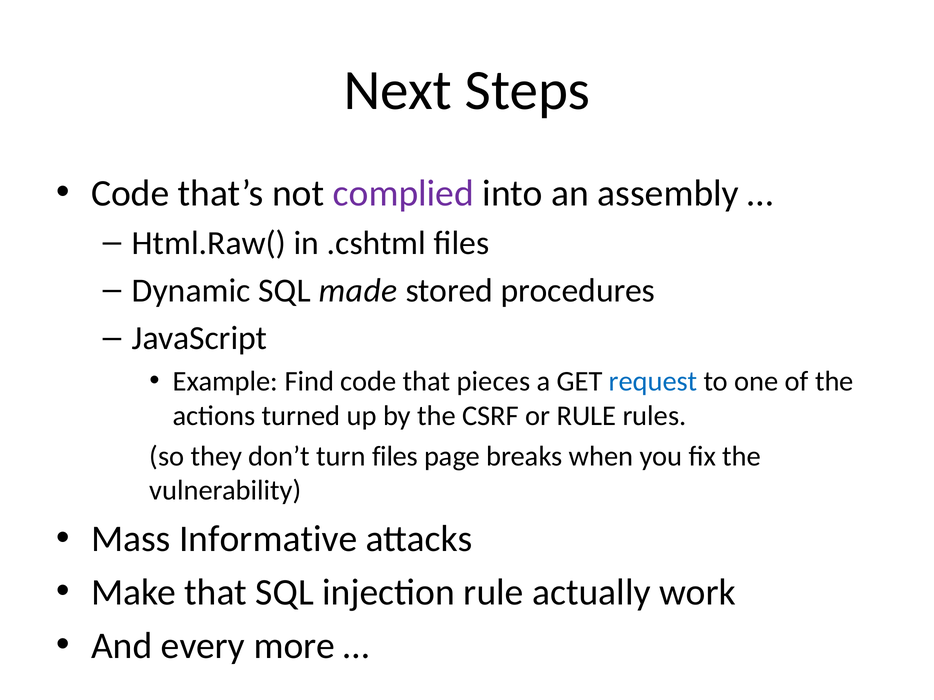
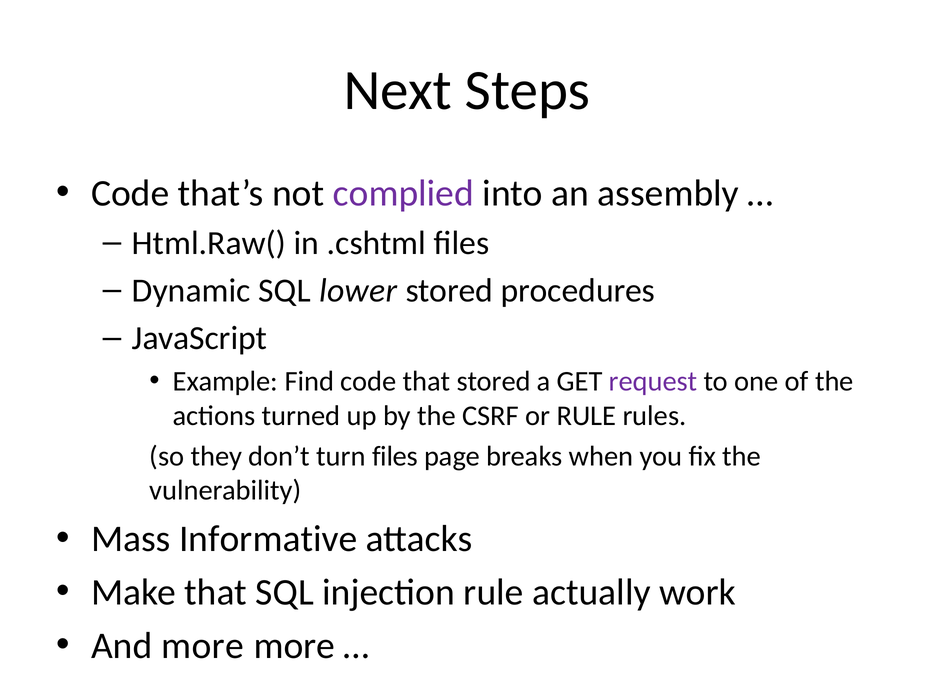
made: made -> lower
that pieces: pieces -> stored
request colour: blue -> purple
And every: every -> more
